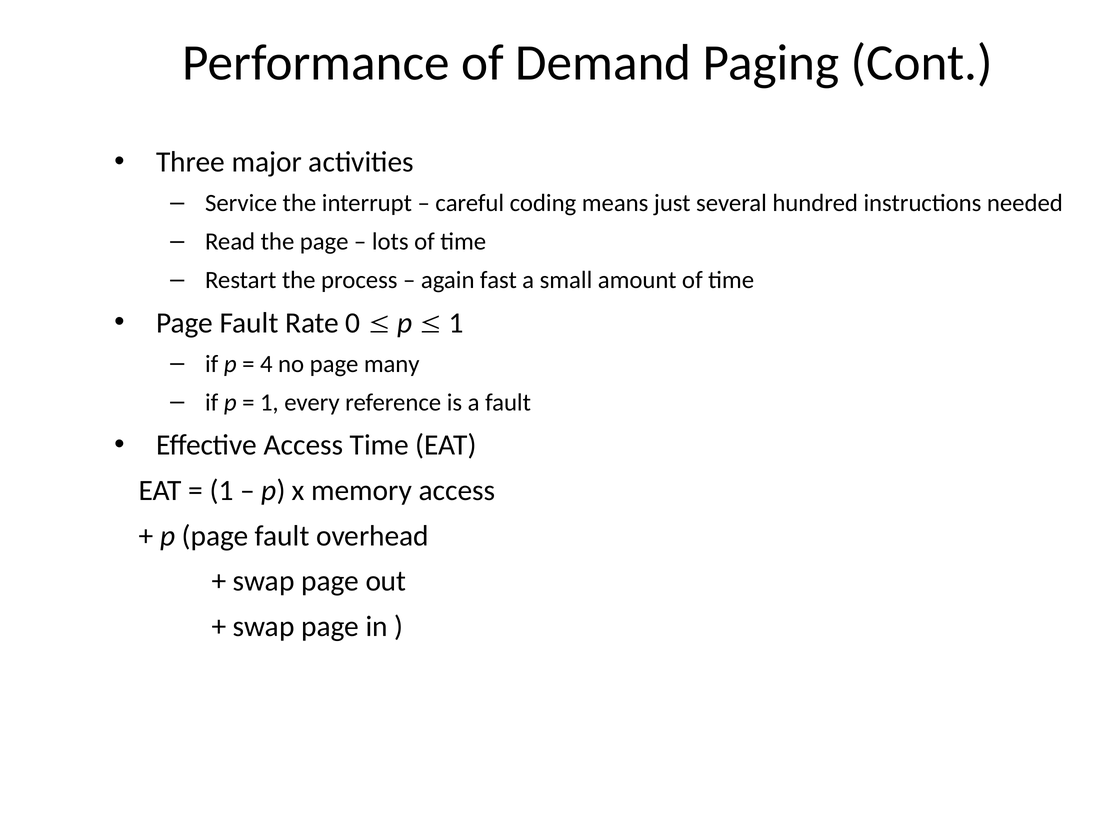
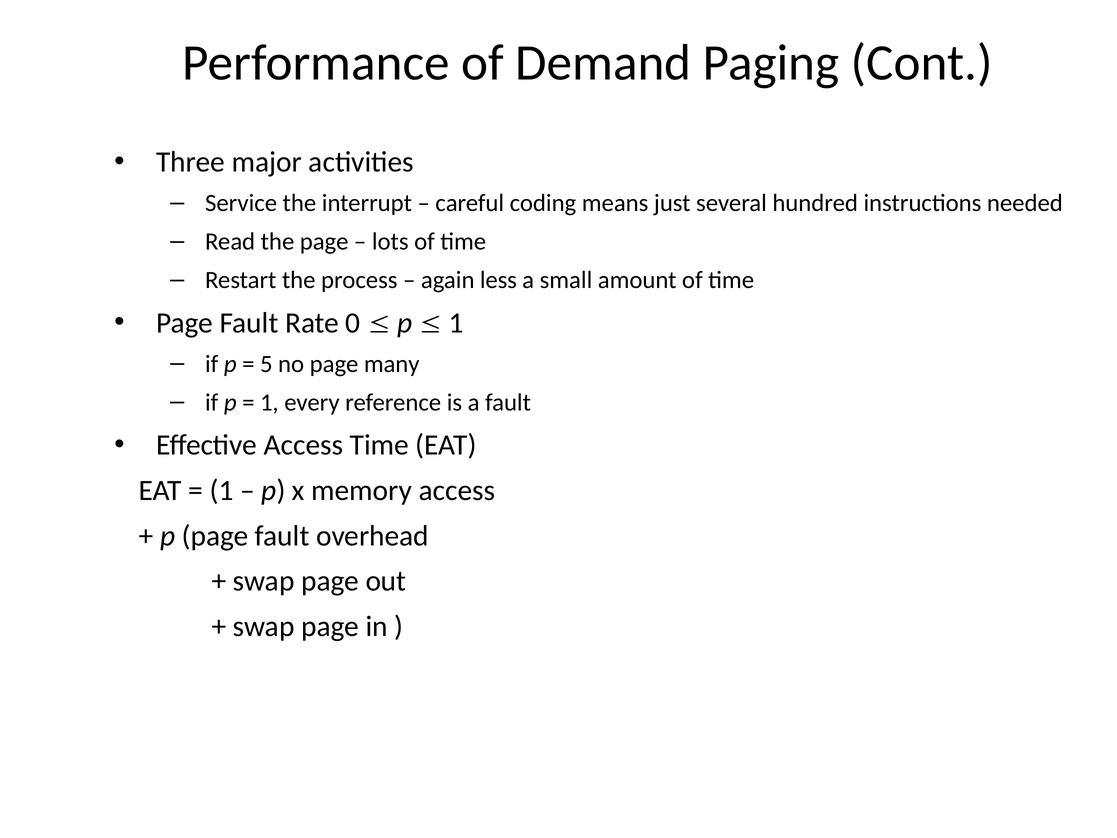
fast: fast -> less
4: 4 -> 5
